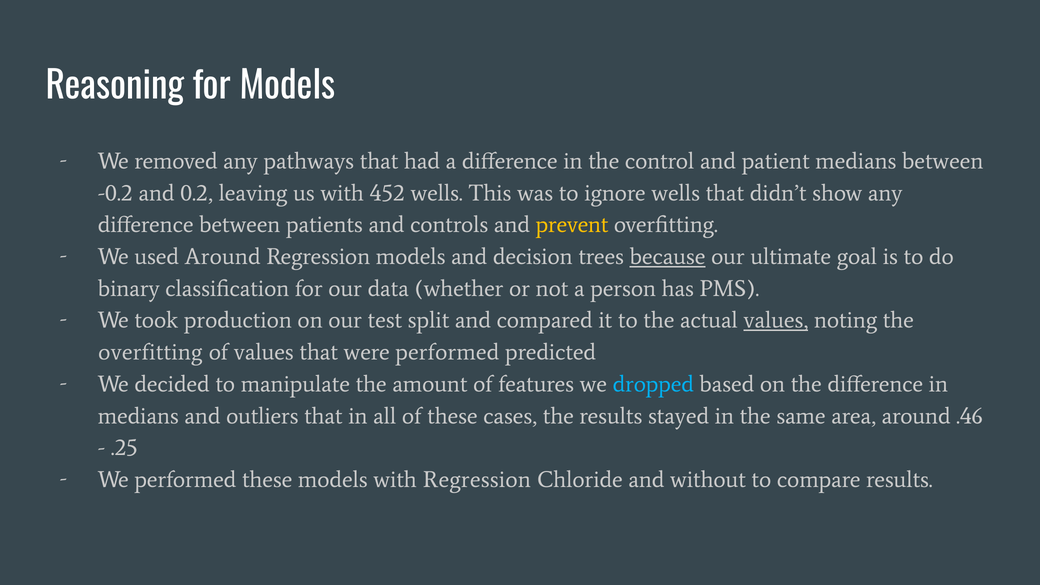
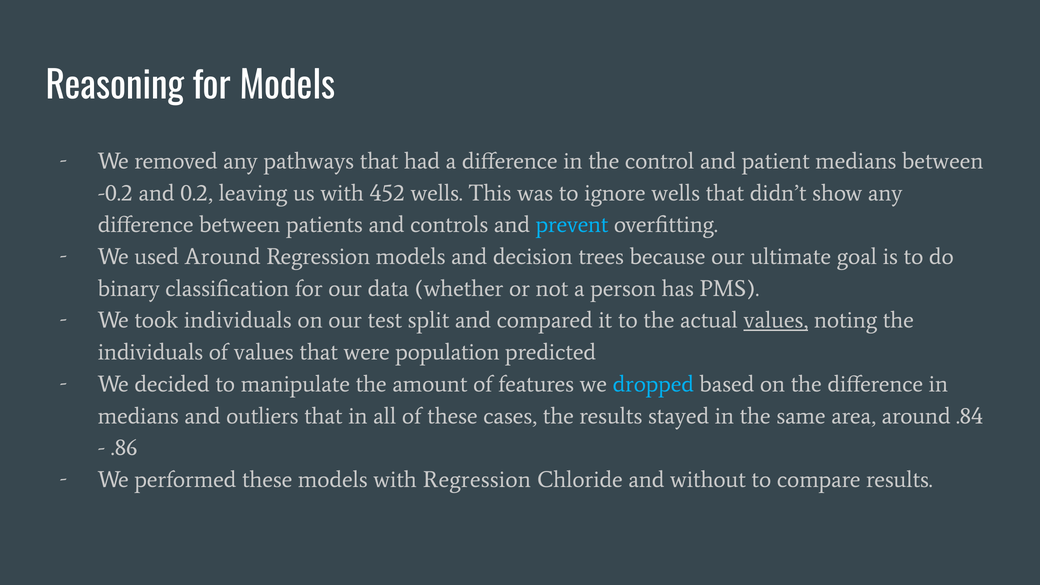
prevent colour: yellow -> light blue
because underline: present -> none
took production: production -> individuals
overfitting at (150, 352): overfitting -> individuals
were performed: performed -> population
.46: .46 -> .84
.25: .25 -> .86
